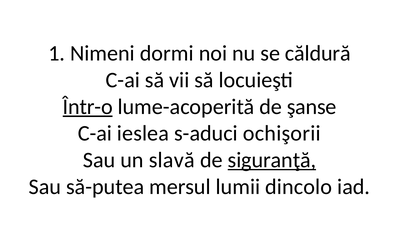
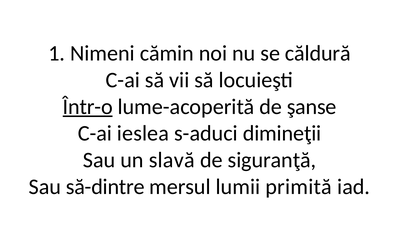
dormi: dormi -> cămin
ochişorii: ochişorii -> dimineţii
siguranţă underline: present -> none
să-putea: să-putea -> să-dintre
dincolo: dincolo -> primită
